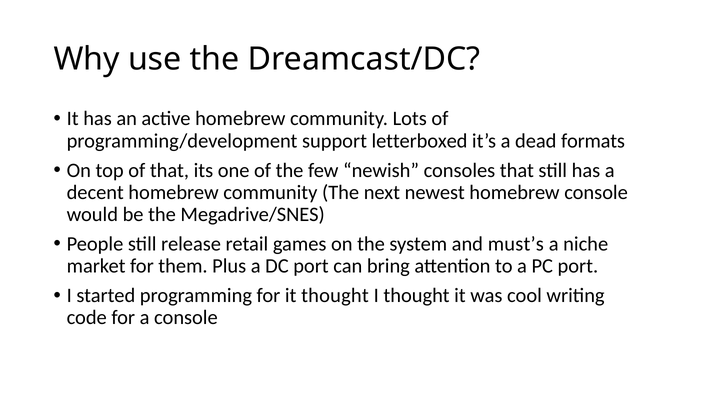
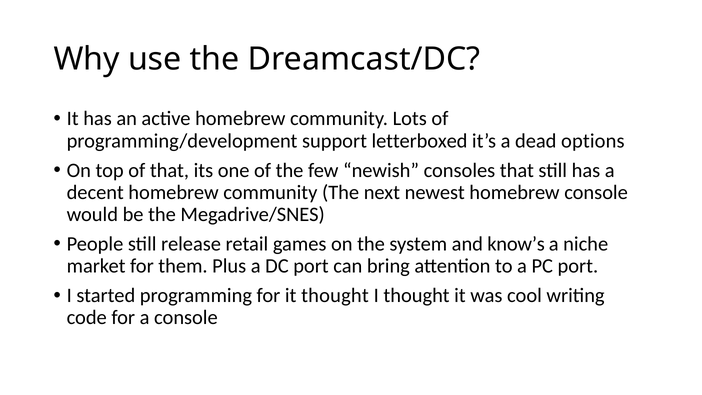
formats: formats -> options
must’s: must’s -> know’s
